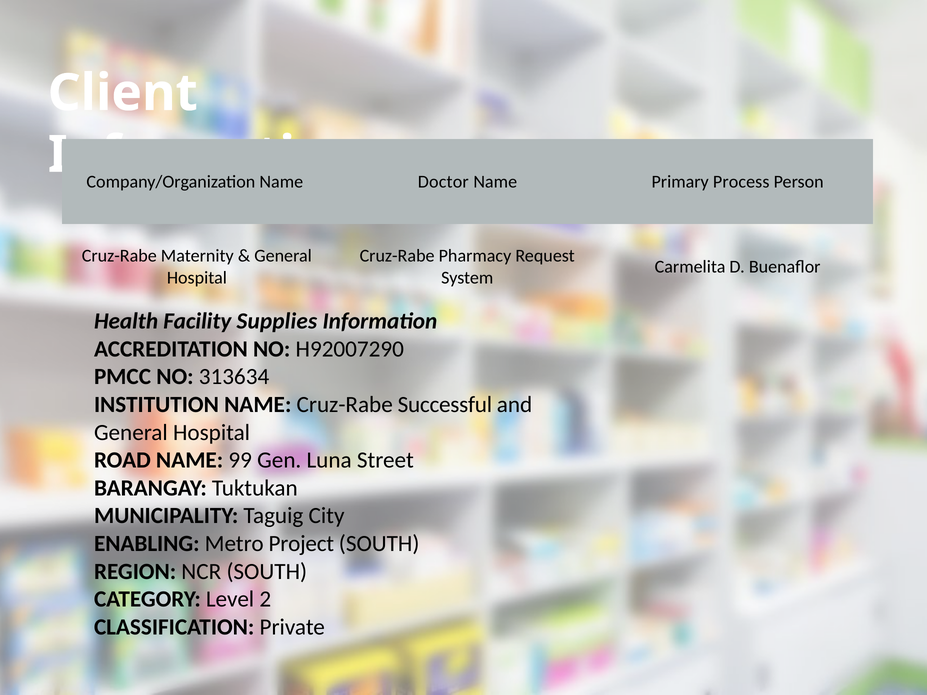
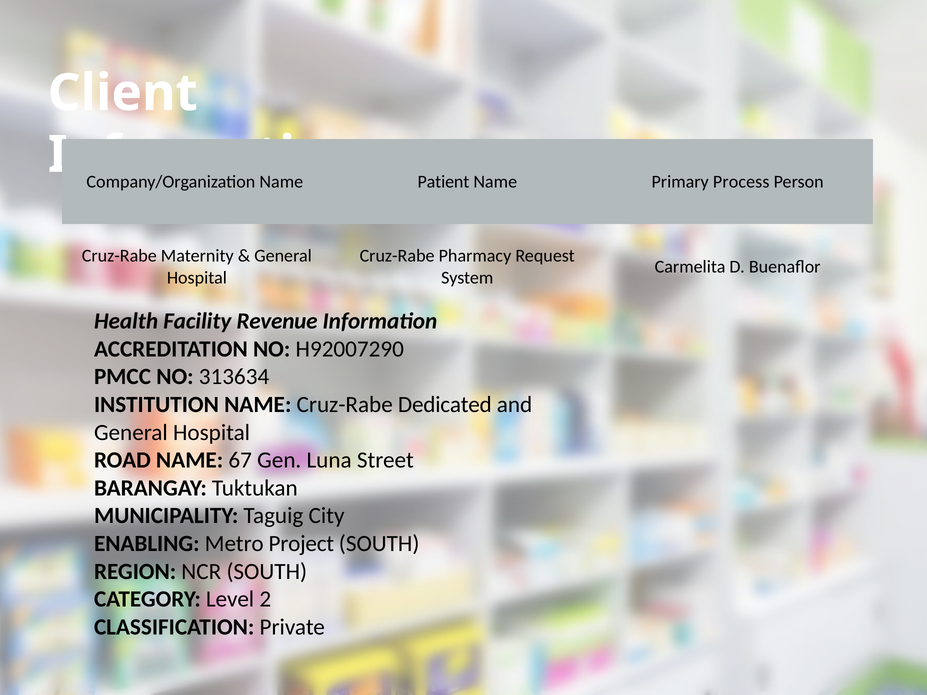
Doctor: Doctor -> Patient
Supplies: Supplies -> Revenue
Successful: Successful -> Dedicated
99: 99 -> 67
